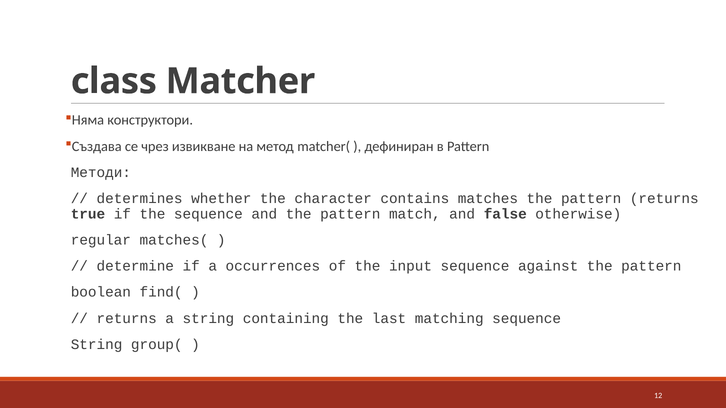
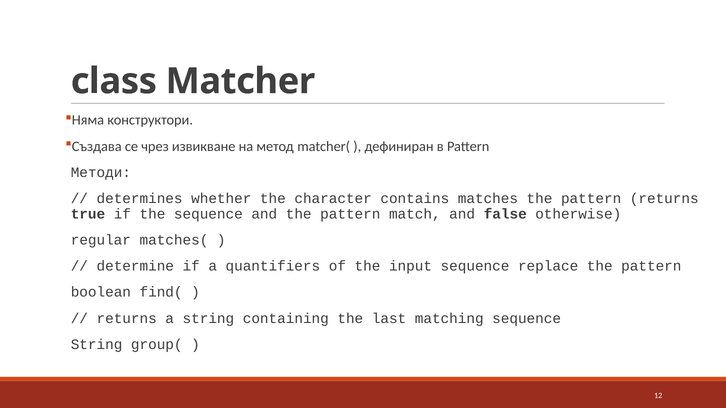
occurrences: occurrences -> quantifiers
against: against -> replace
